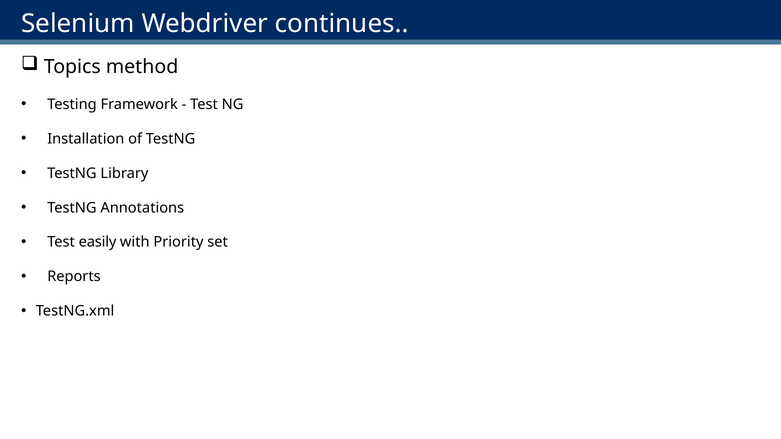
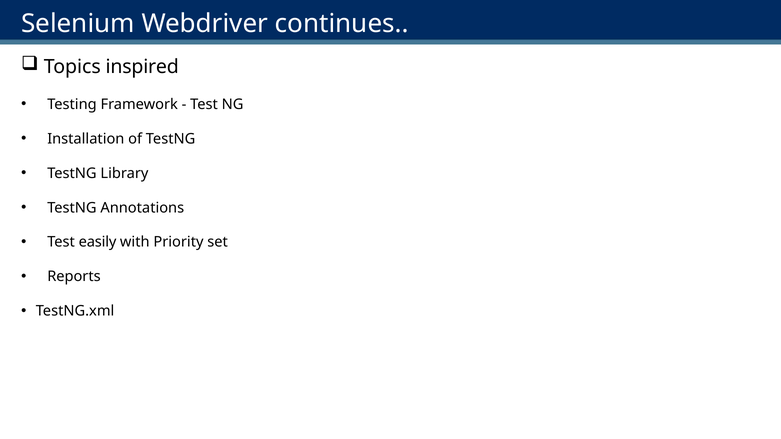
method: method -> inspired
